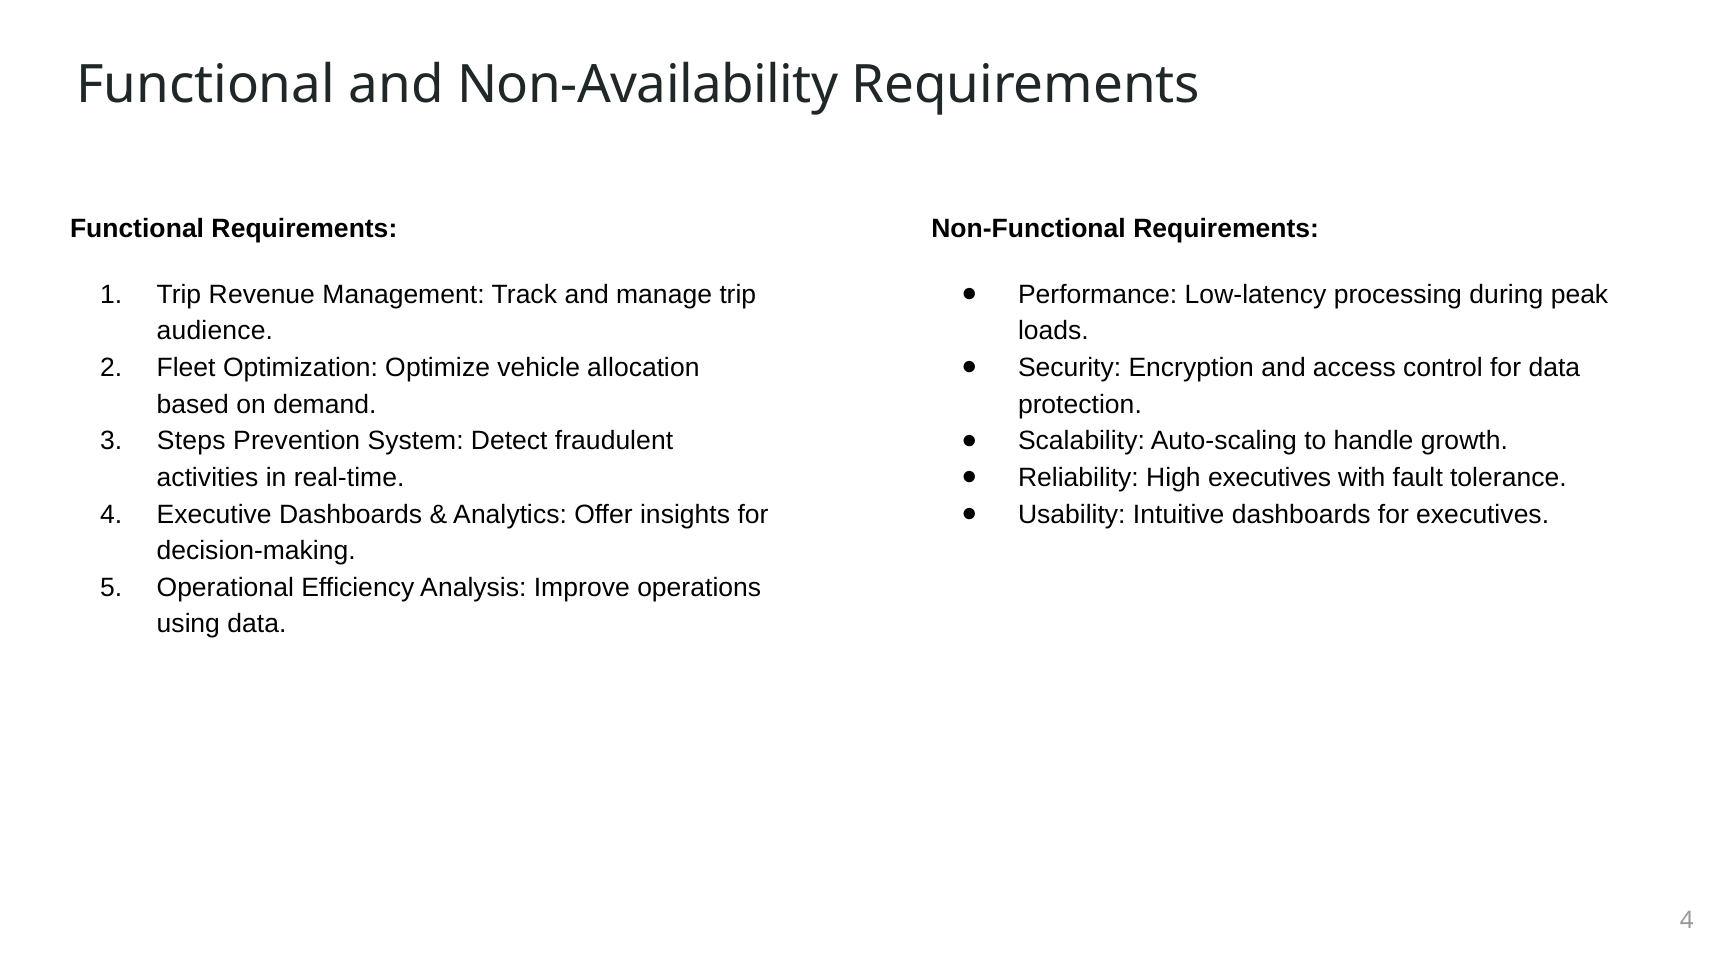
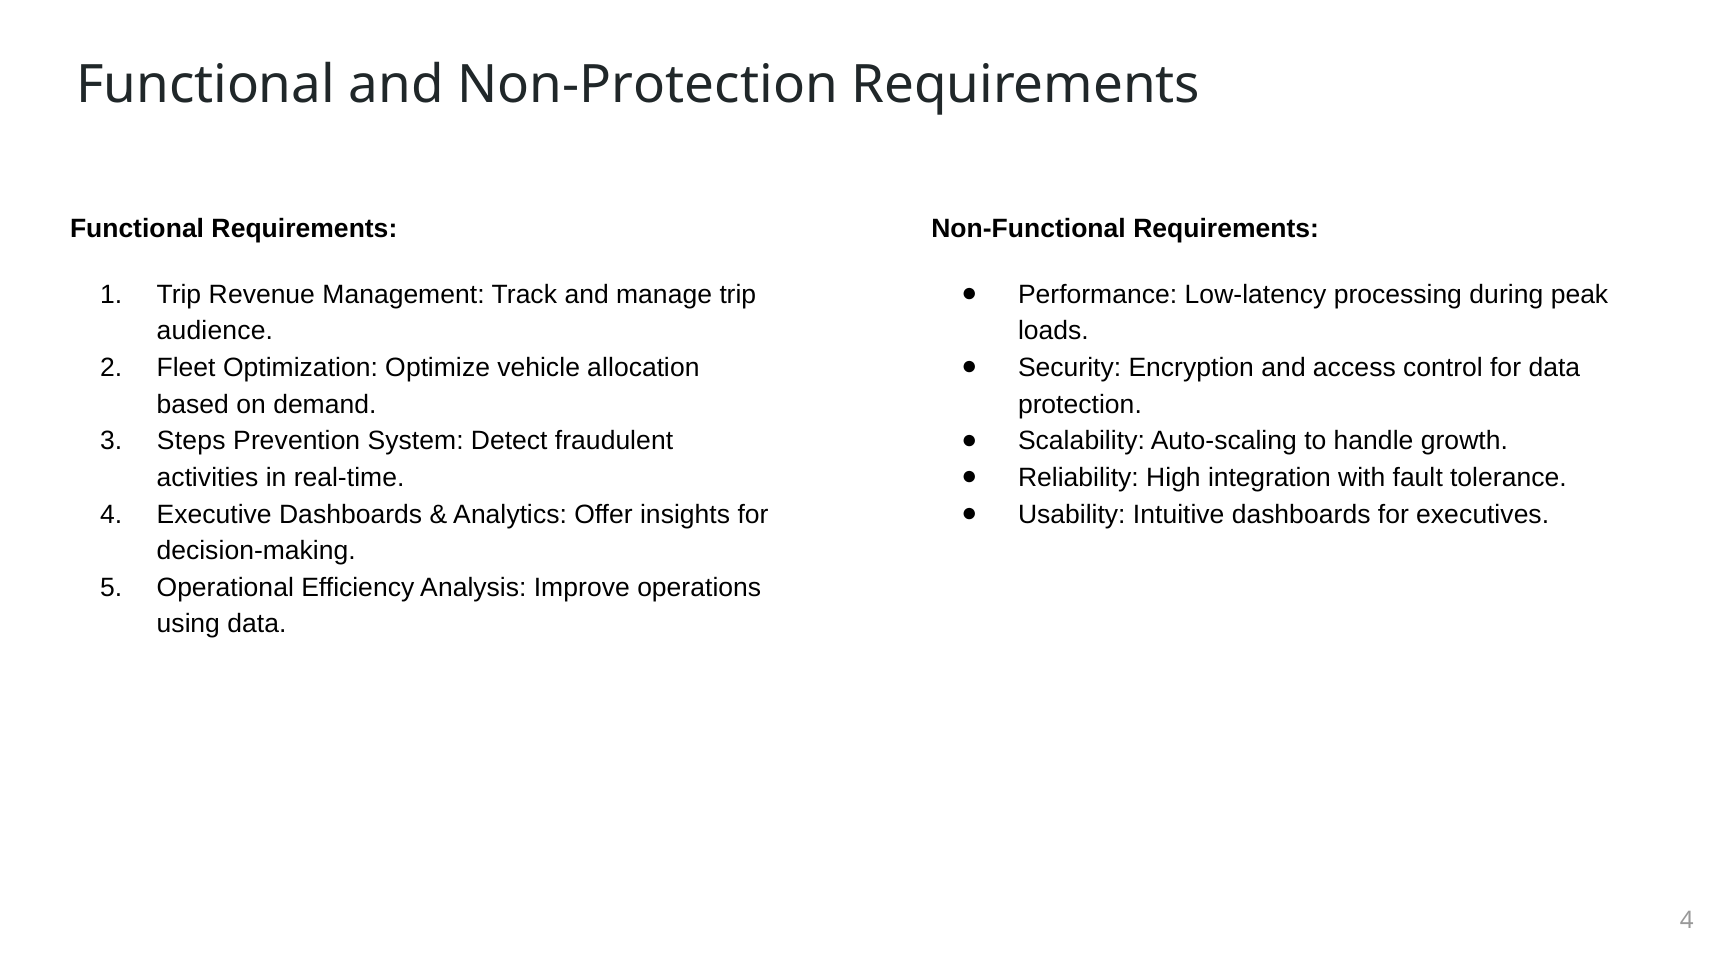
Non-Availability: Non-Availability -> Non-Protection
High executives: executives -> integration
